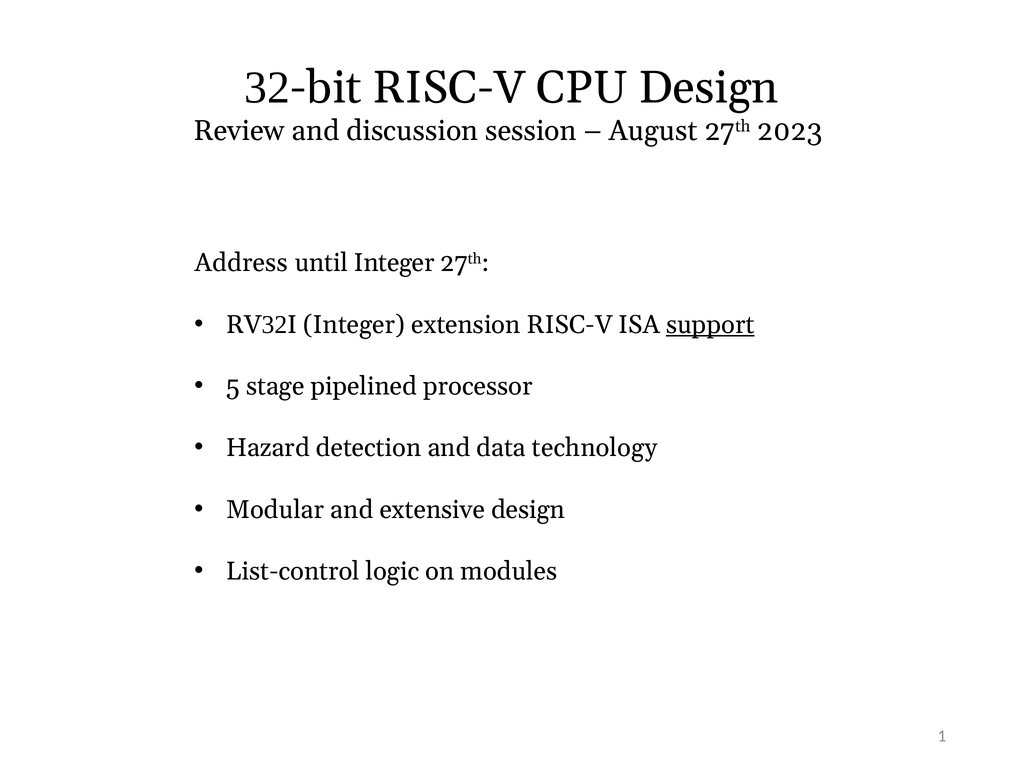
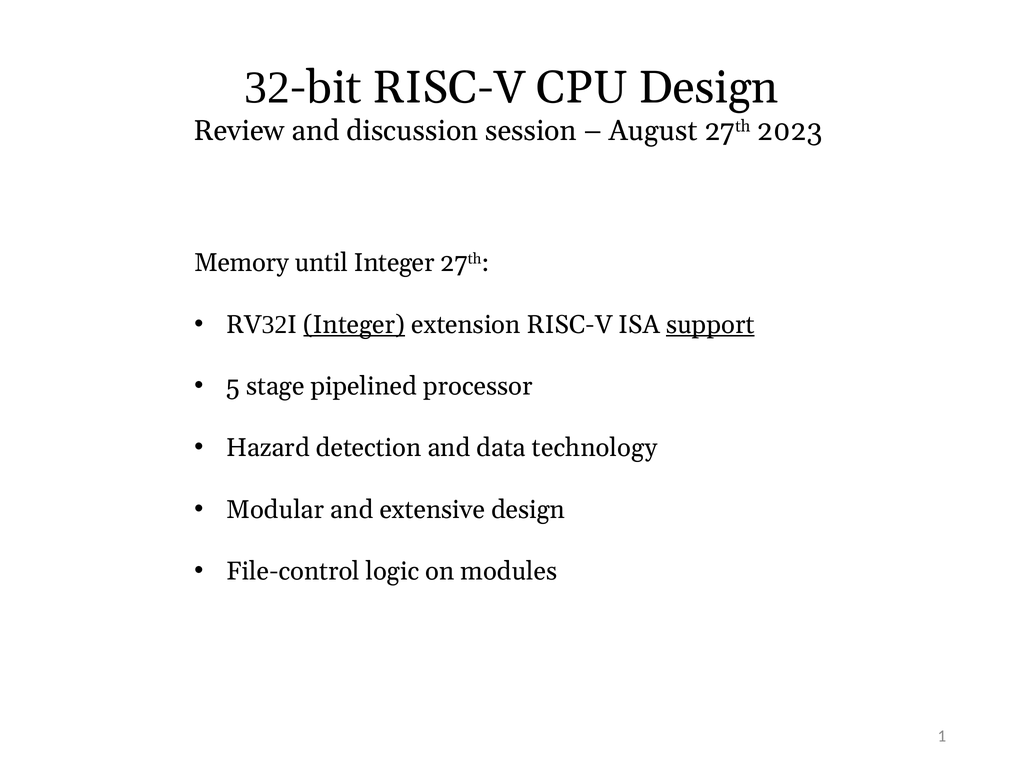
Address: Address -> Memory
Integer at (354, 324) underline: none -> present
List-control: List-control -> File-control
